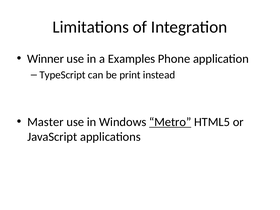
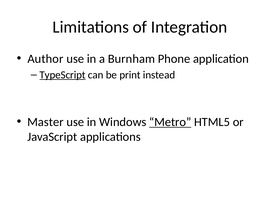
Winner: Winner -> Author
Examples: Examples -> Burnham
TypeScript underline: none -> present
